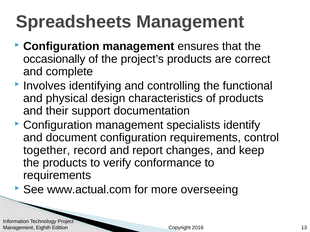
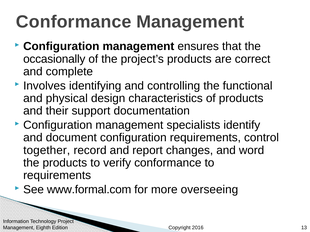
Spreadsheets at (74, 22): Spreadsheets -> Conformance
keep: keep -> word
www.actual.com: www.actual.com -> www.formal.com
